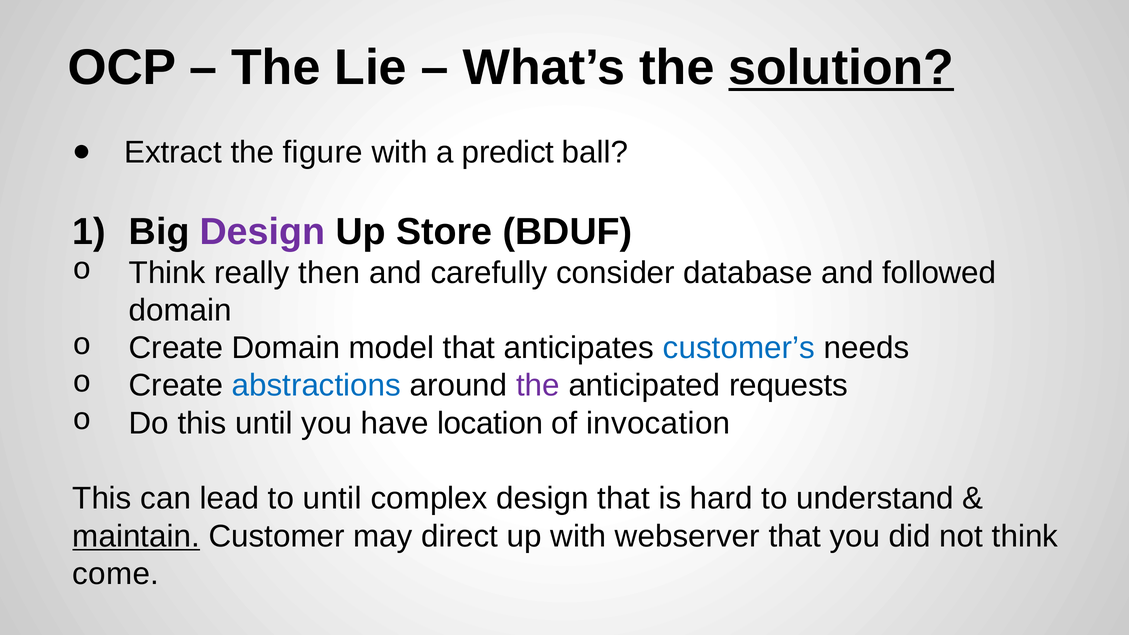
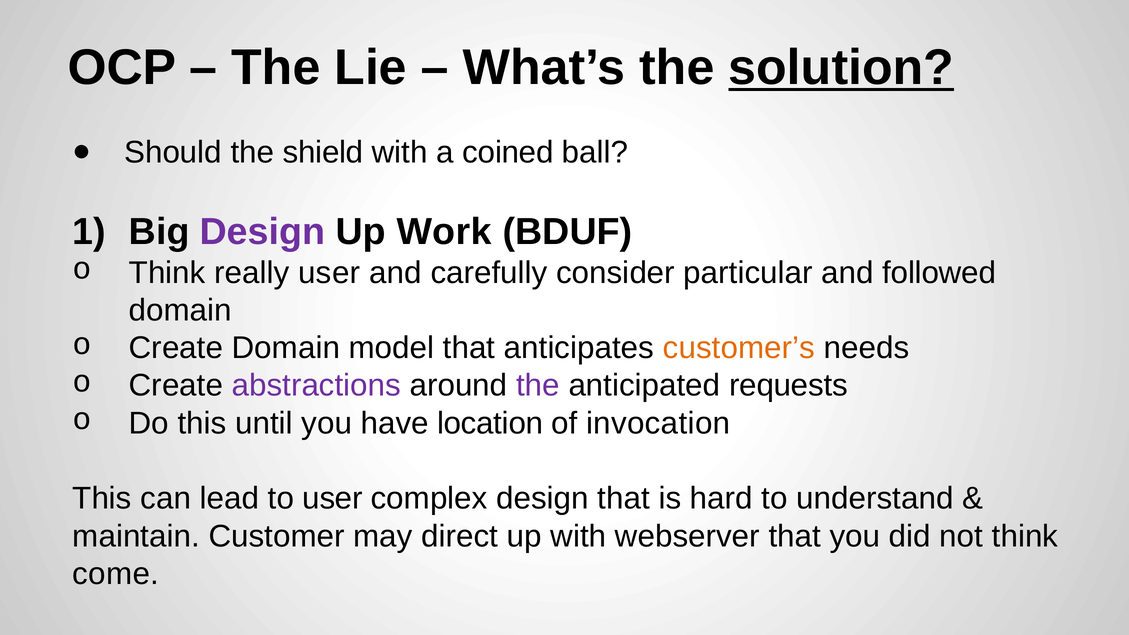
Extract: Extract -> Should
figure: figure -> shield
predict: predict -> coined
Store: Store -> Work
really then: then -> user
database: database -> particular
customer’s colour: blue -> orange
abstractions colour: blue -> purple
to until: until -> user
maintain underline: present -> none
